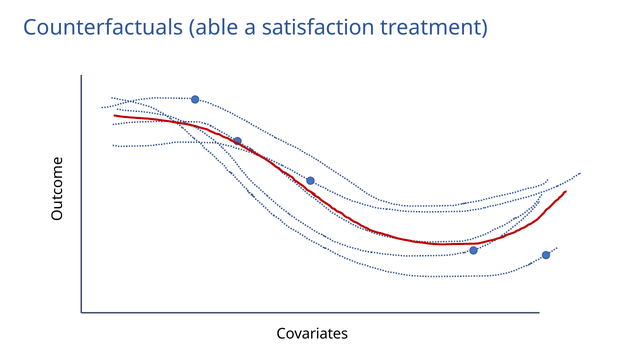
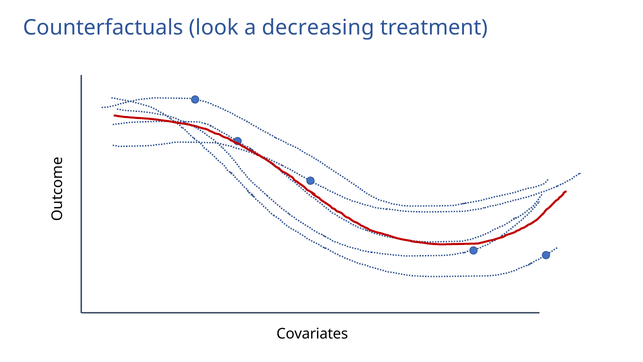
able: able -> look
satisfaction: satisfaction -> decreasing
